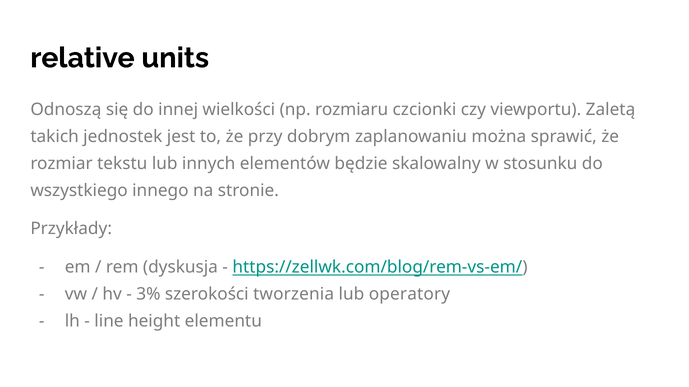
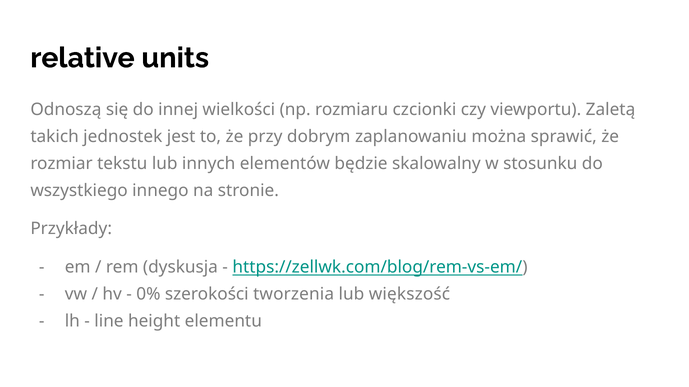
3%: 3% -> 0%
operatory: operatory -> większość
